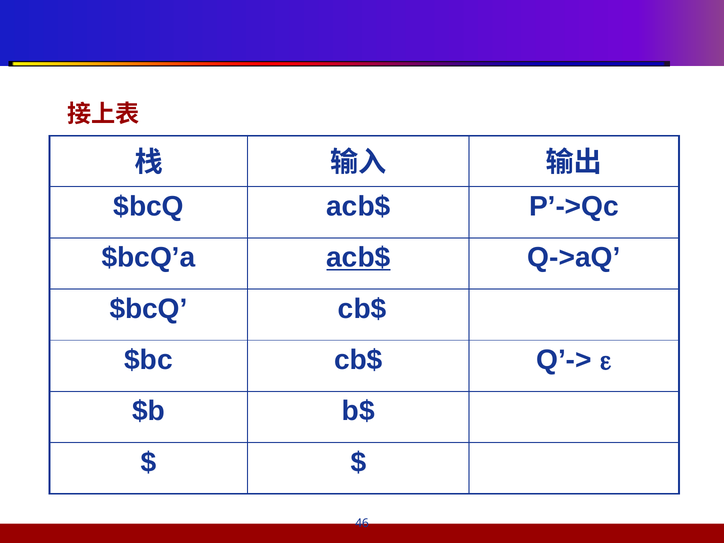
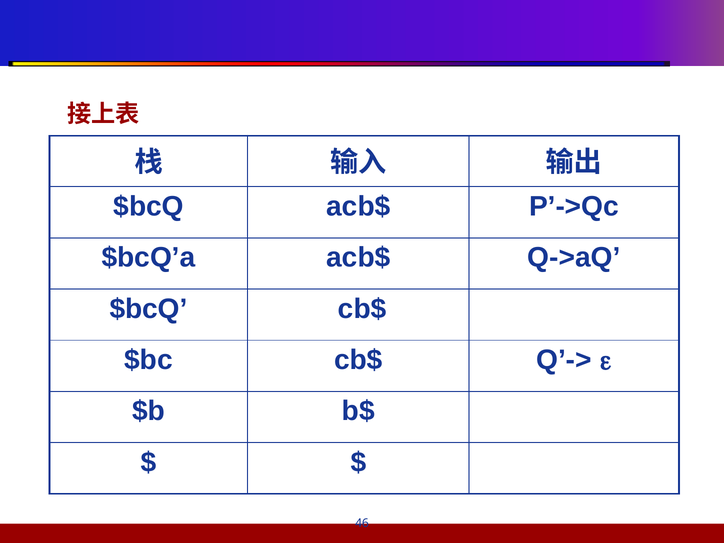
acb$ at (358, 258) underline: present -> none
